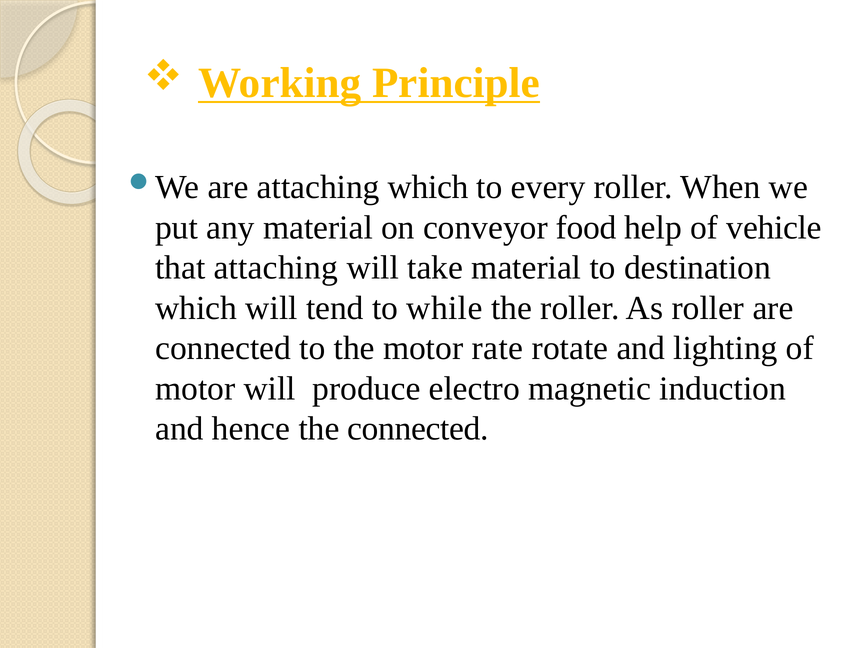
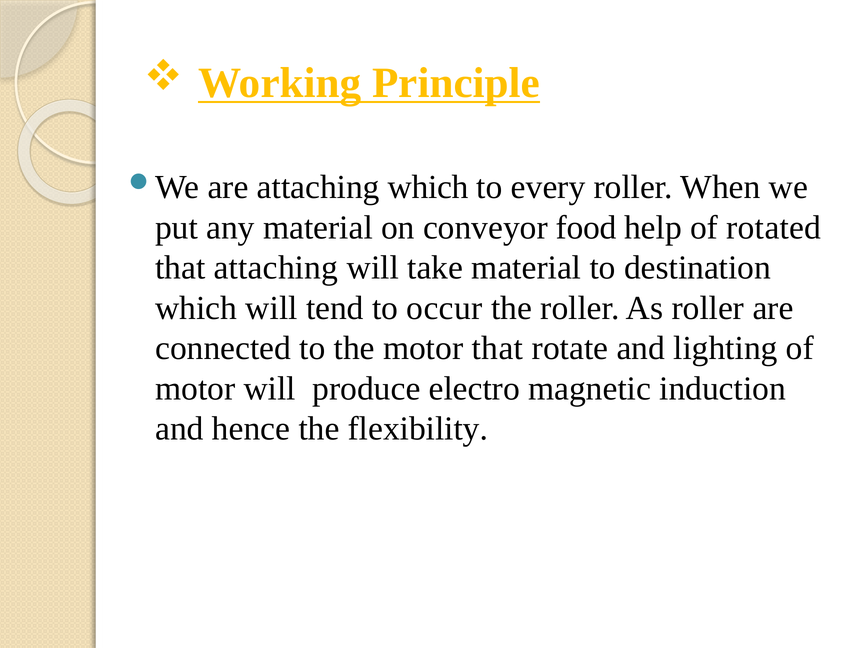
vehicle: vehicle -> rotated
while: while -> occur
motor rate: rate -> that
the connected: connected -> flexibility
